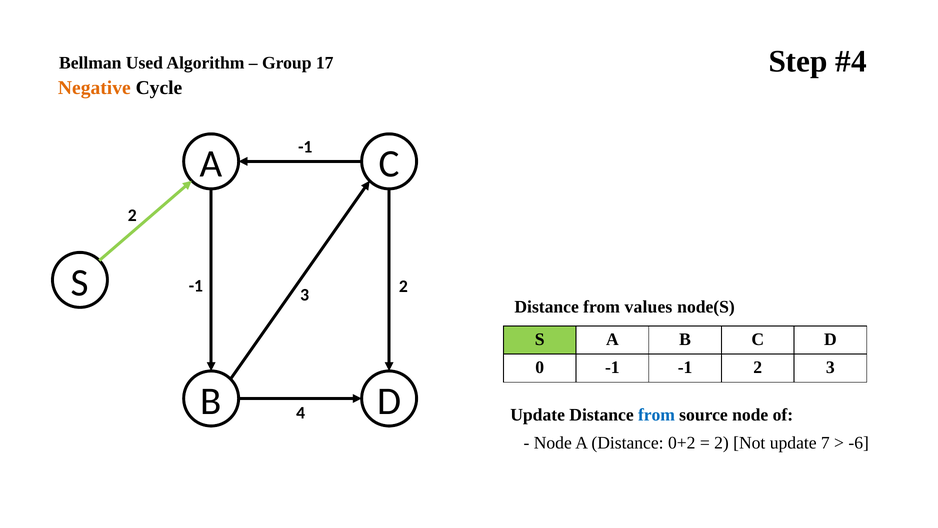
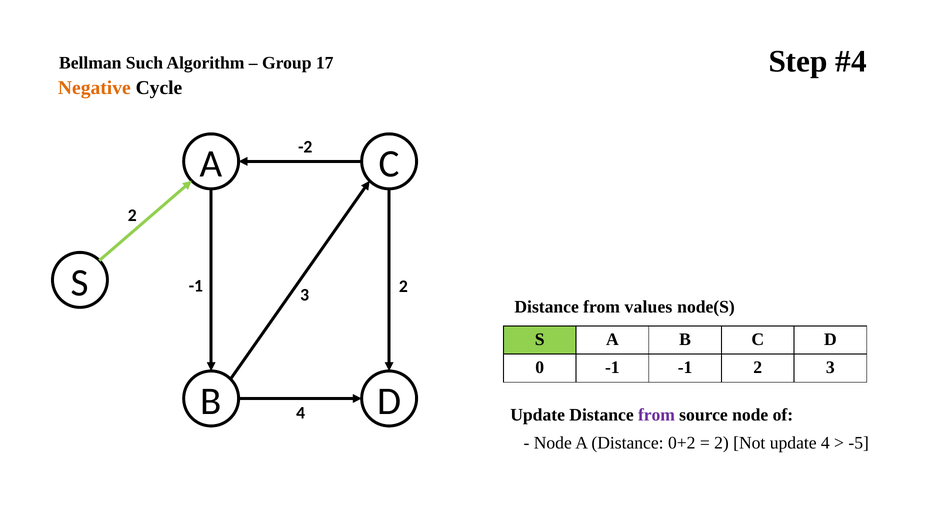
Used: Used -> Such
-1 at (305, 147): -1 -> -2
from at (657, 414) colour: blue -> purple
update 7: 7 -> 4
-6: -6 -> -5
